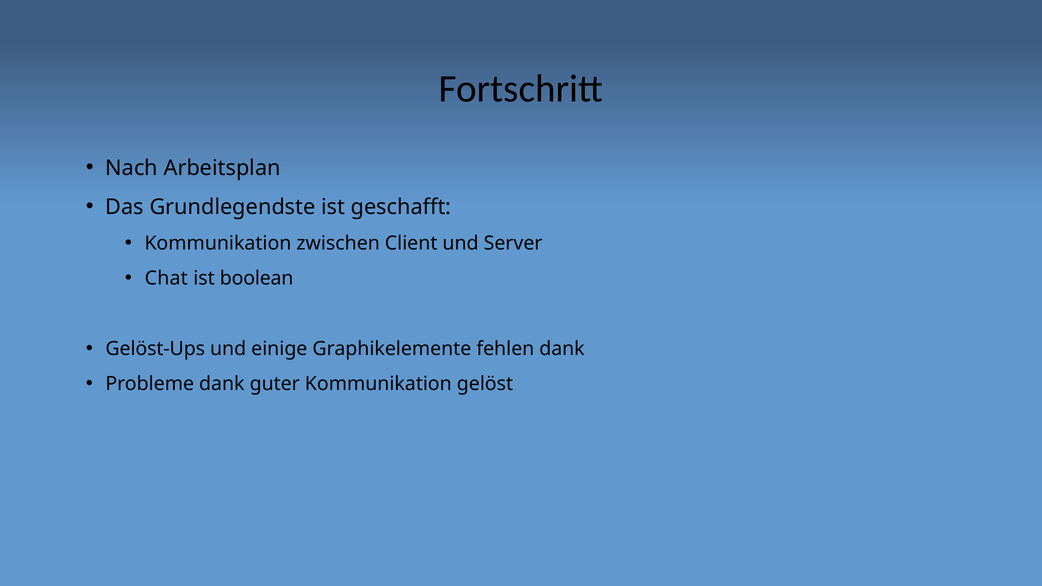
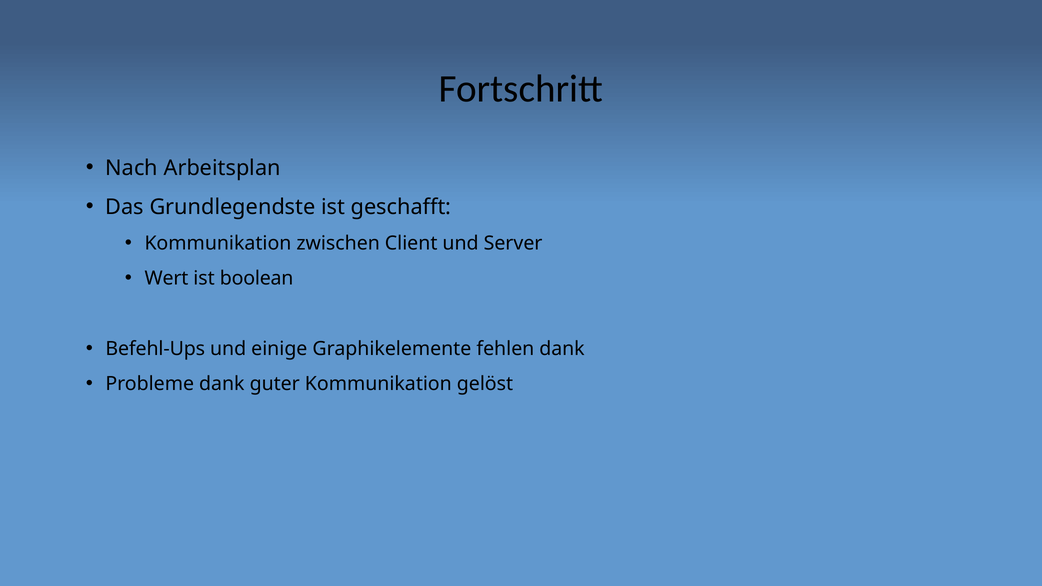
Chat: Chat -> Wert
Gelöst-Ups: Gelöst-Ups -> Befehl-Ups
